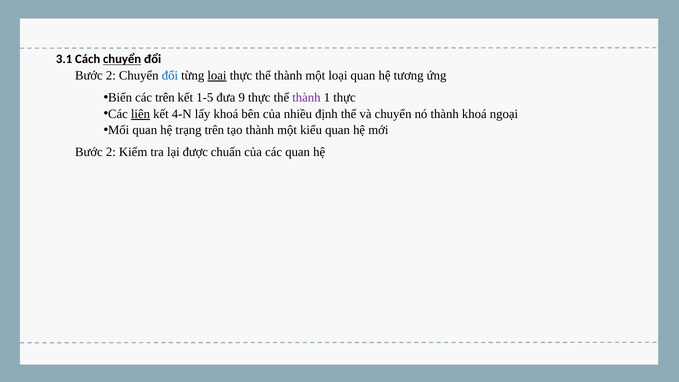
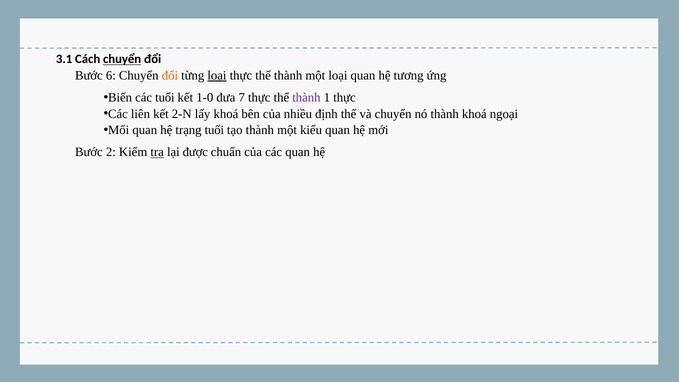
2 at (111, 76): 2 -> 6
đổi at (170, 76) colour: blue -> orange
các trên: trên -> tuổi
1-5: 1-5 -> 1-0
9: 9 -> 7
liên underline: present -> none
4-N: 4-N -> 2-N
trạng trên: trên -> tuổi
tra underline: none -> present
